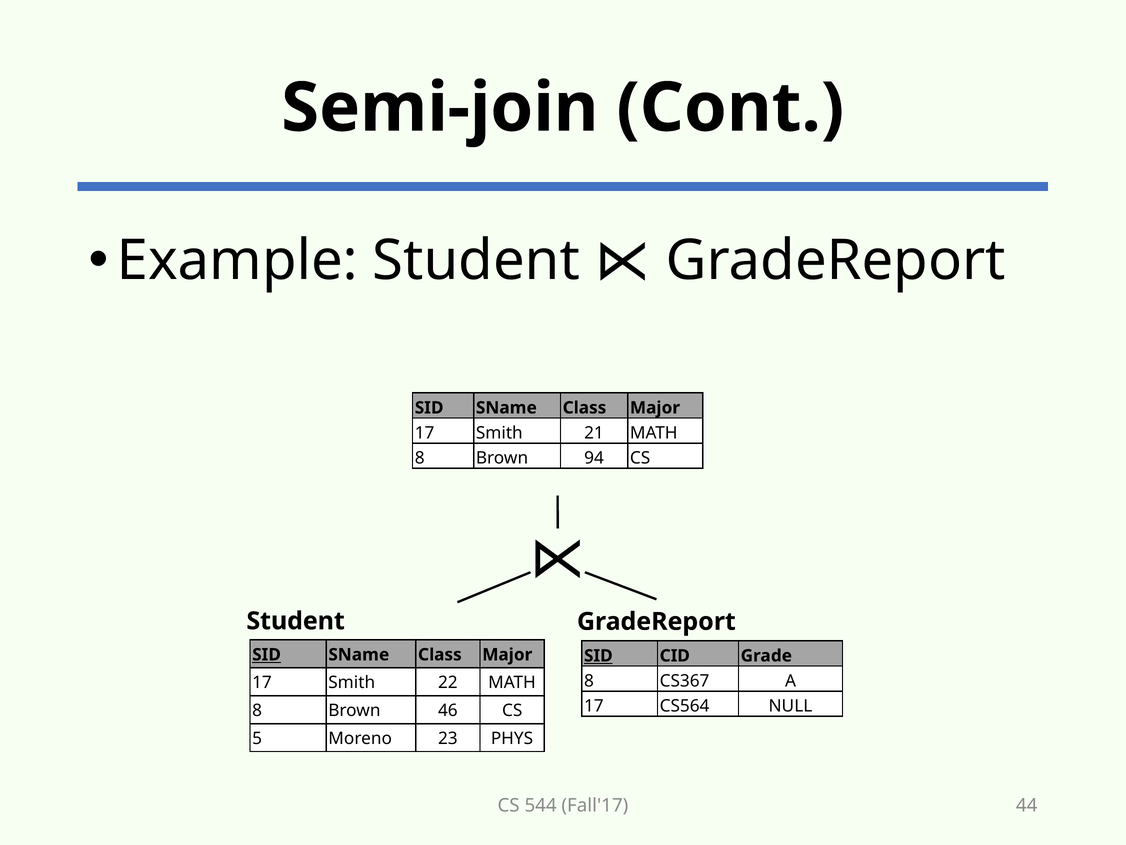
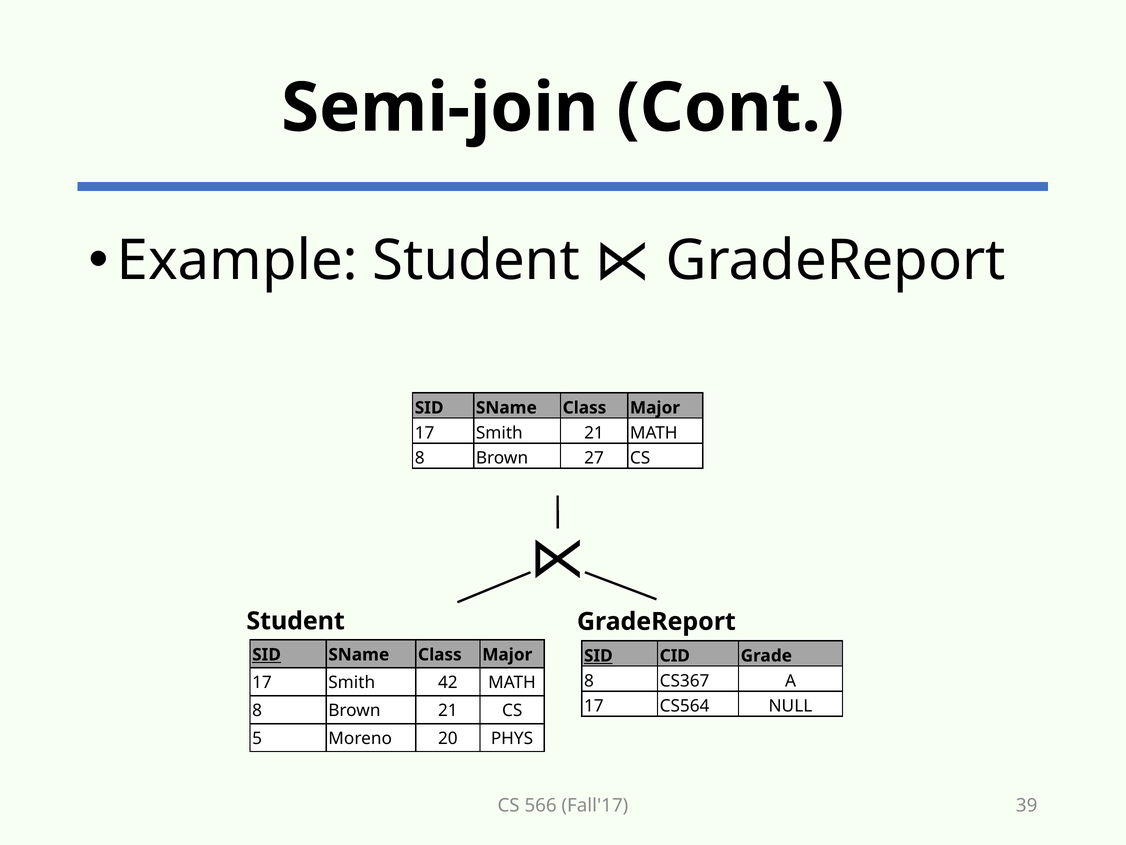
94: 94 -> 27
22: 22 -> 42
Brown 46: 46 -> 21
23: 23 -> 20
544: 544 -> 566
44: 44 -> 39
